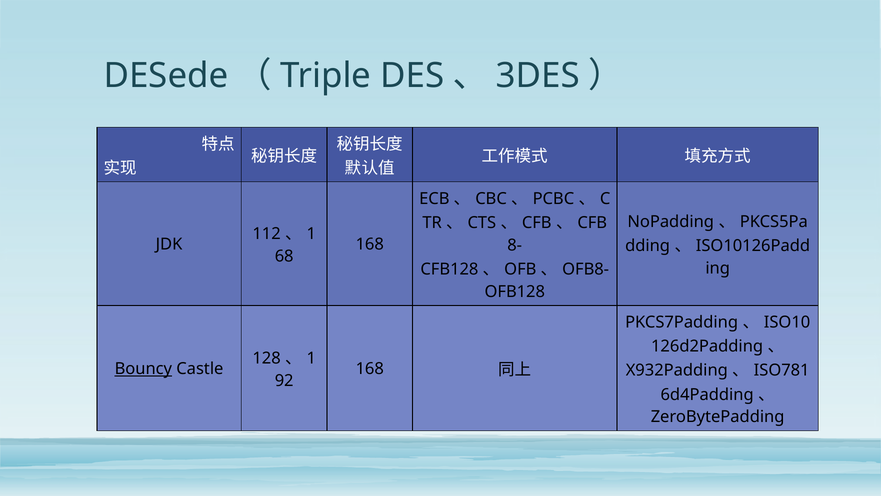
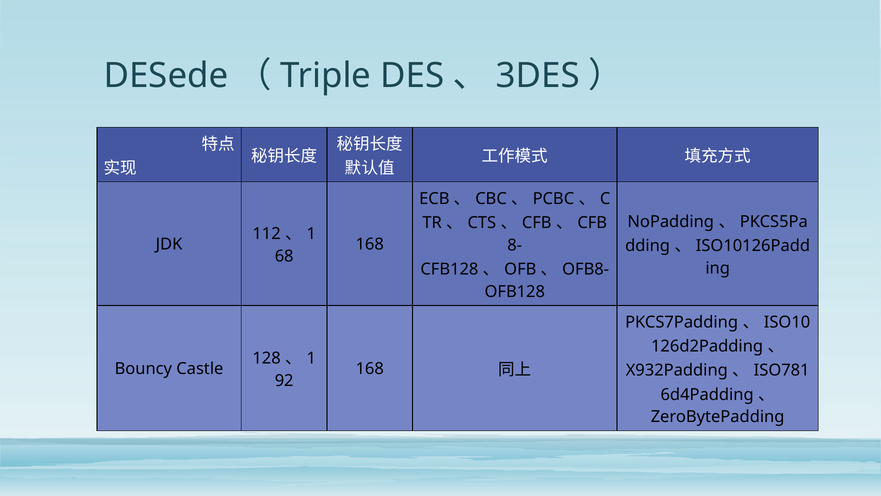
Bouncy underline: present -> none
